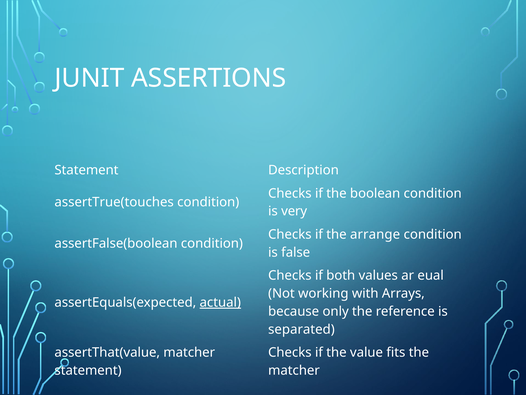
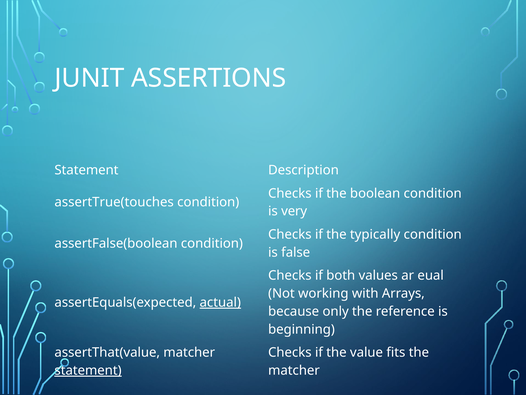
arrange: arrange -> typically
separated: separated -> beginning
statement at (88, 370) underline: none -> present
